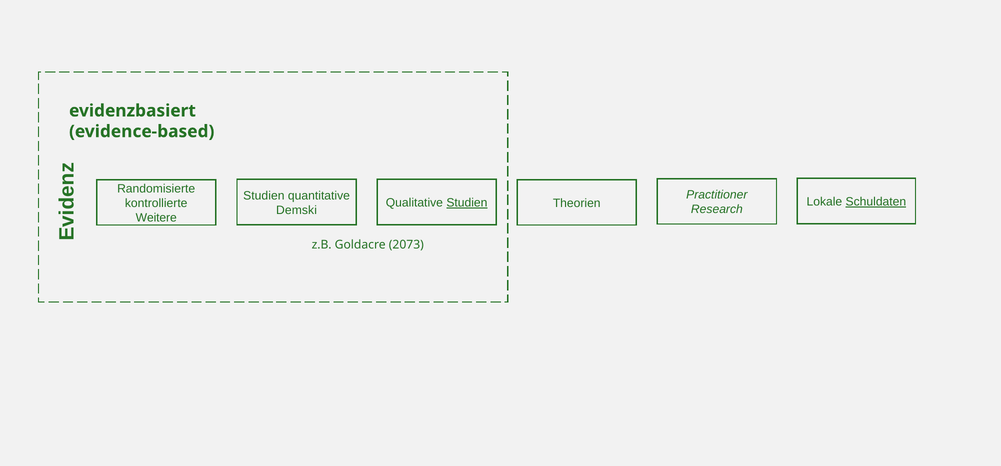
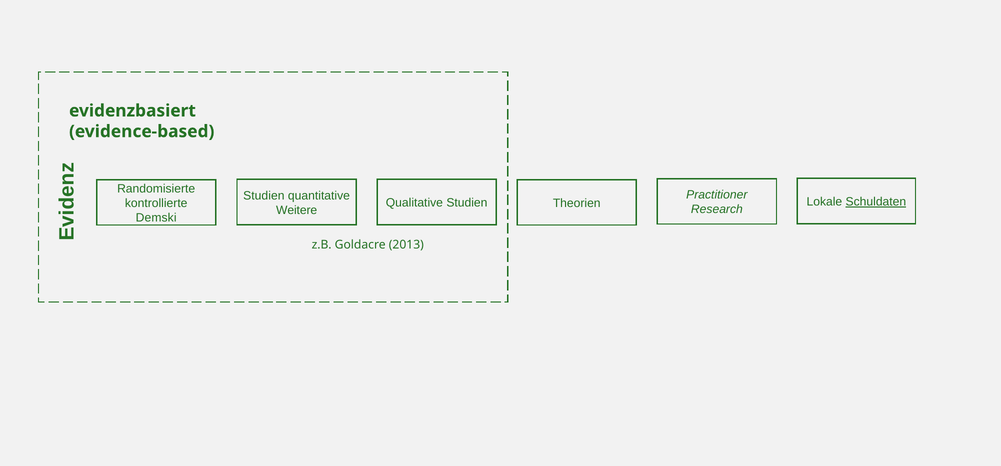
Studien at (467, 203) underline: present -> none
Demski: Demski -> Weitere
Weitere: Weitere -> Demski
2073: 2073 -> 2013
